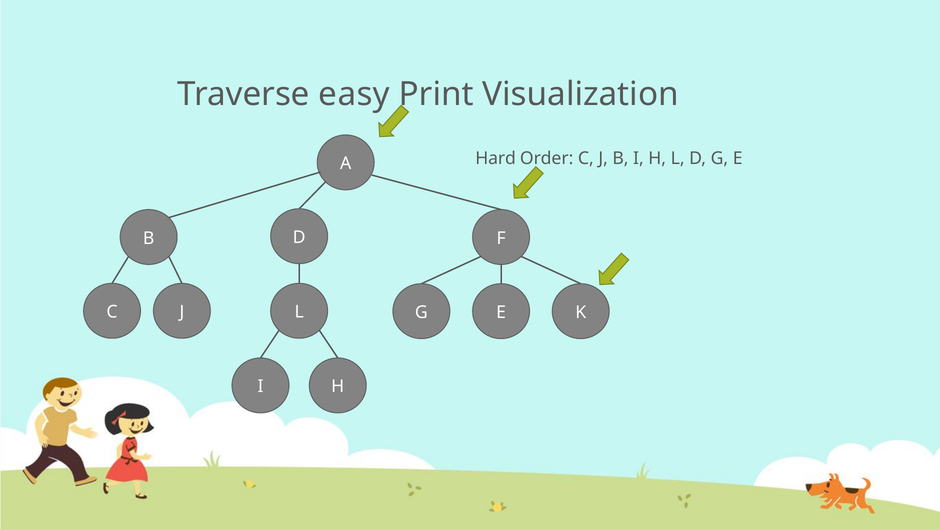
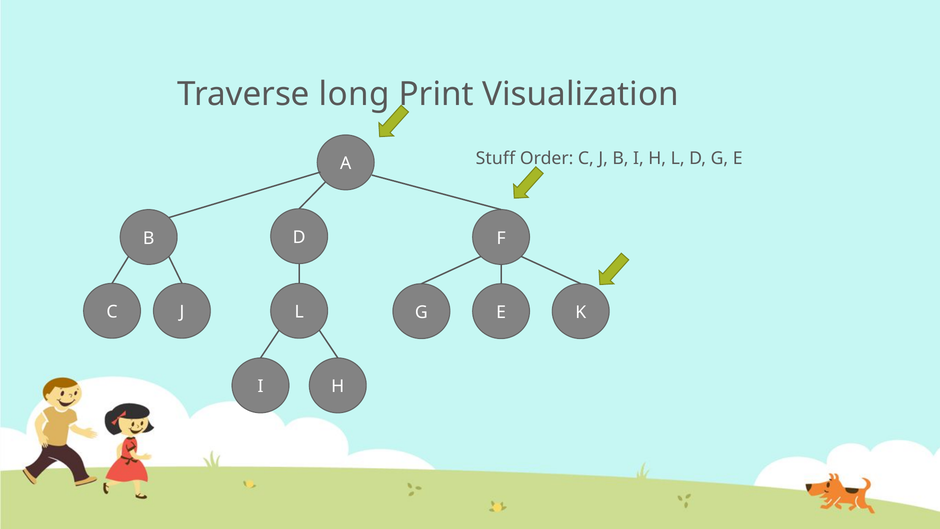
easy: easy -> long
Hard: Hard -> Stuff
